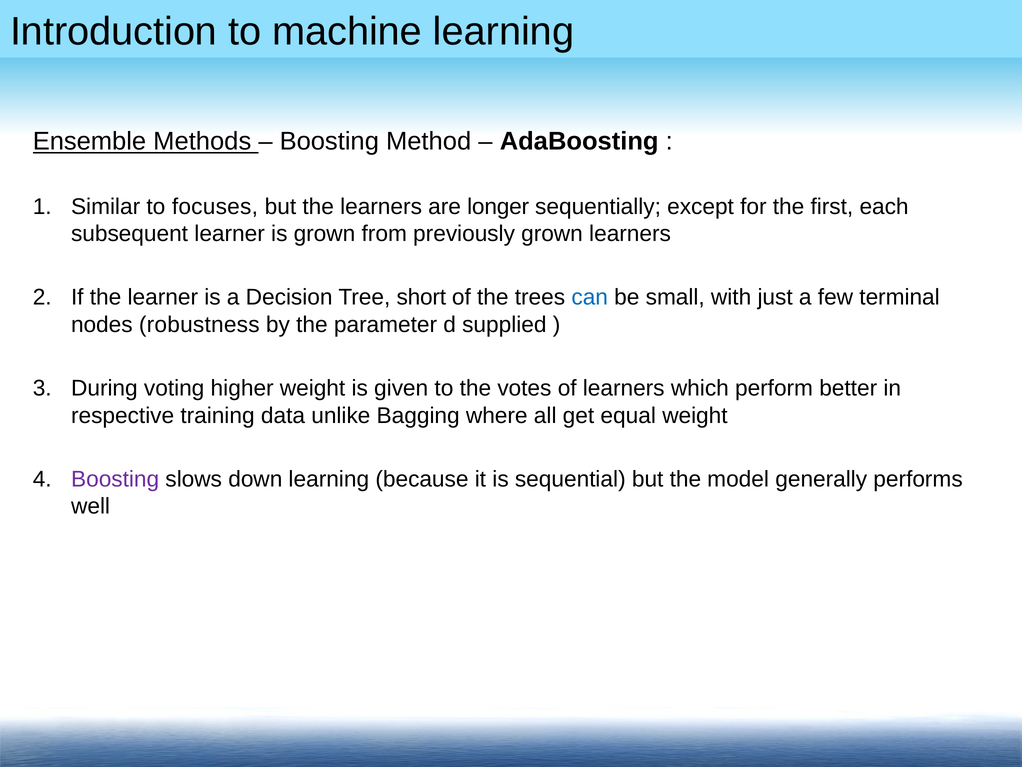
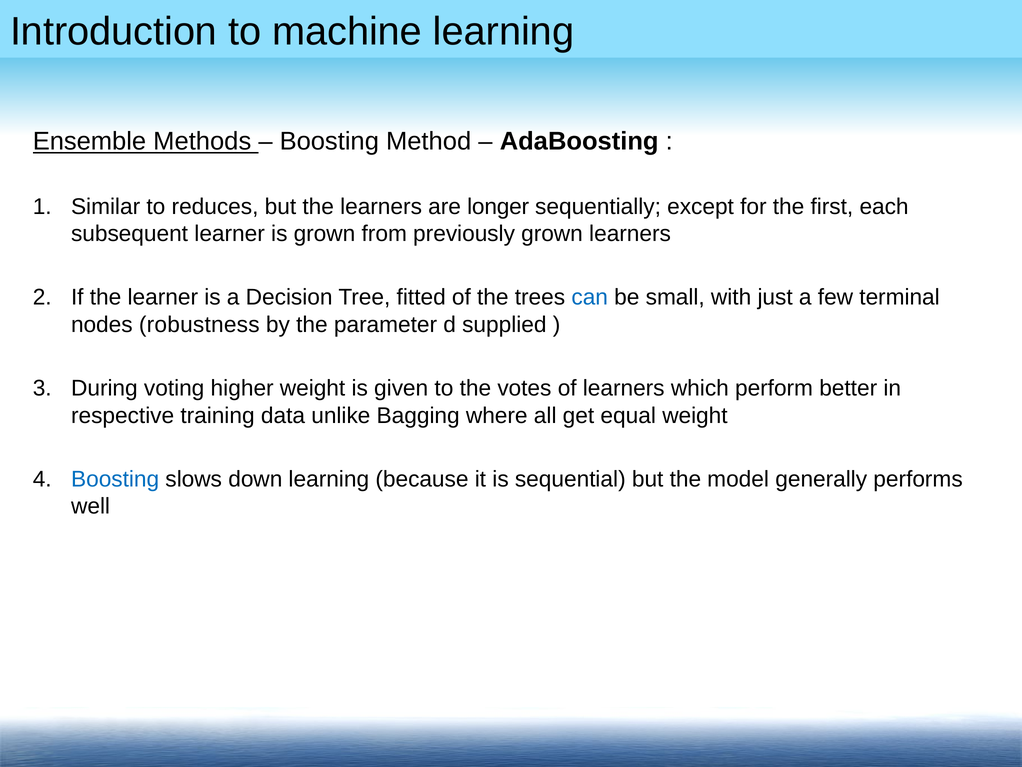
focuses: focuses -> reduces
short: short -> fitted
Boosting at (115, 479) colour: purple -> blue
